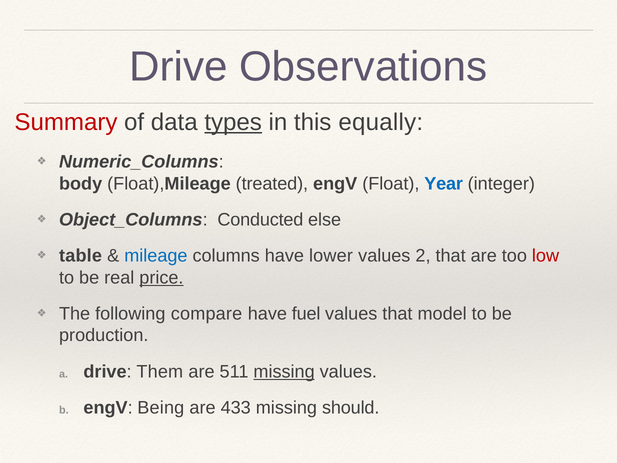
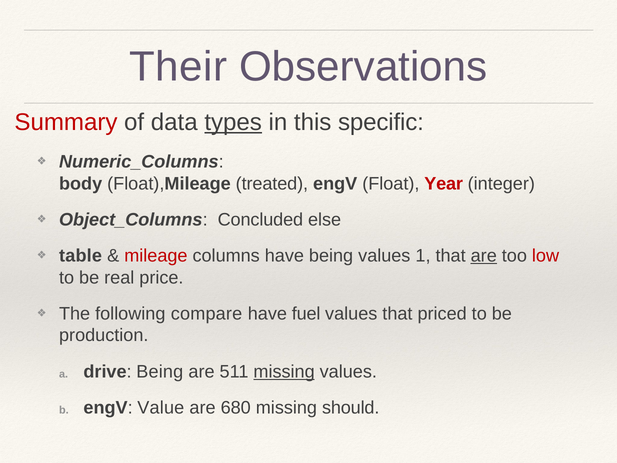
Drive at (178, 67): Drive -> Their
equally: equally -> specific
Year colour: blue -> red
Conducted: Conducted -> Concluded
mileage colour: blue -> red
have lower: lower -> being
2: 2 -> 1
are at (484, 256) underline: none -> present
price underline: present -> none
model: model -> priced
drive Them: Them -> Being
Being: Being -> Value
433: 433 -> 680
